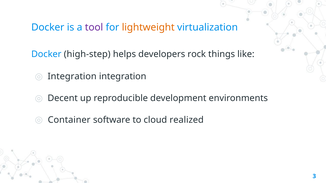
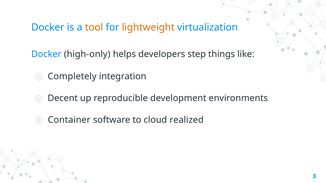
tool colour: purple -> orange
high-step: high-step -> high-only
rock: rock -> step
Integration at (72, 77): Integration -> Completely
